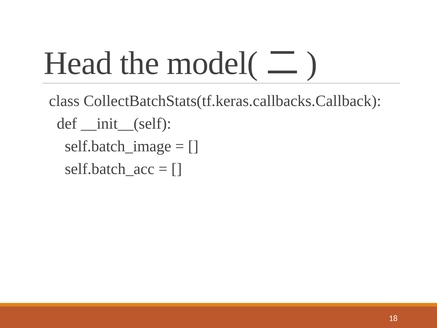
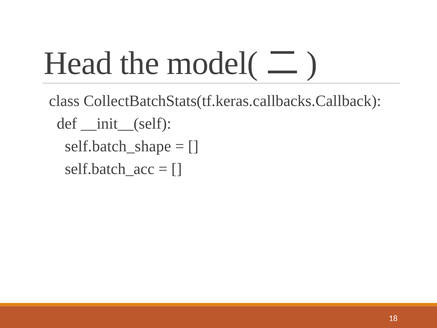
self.batch_image: self.batch_image -> self.batch_shape
